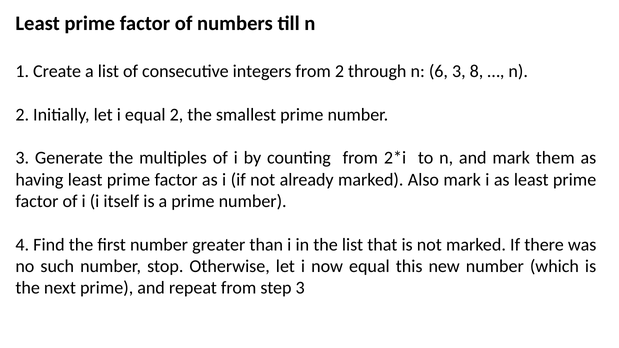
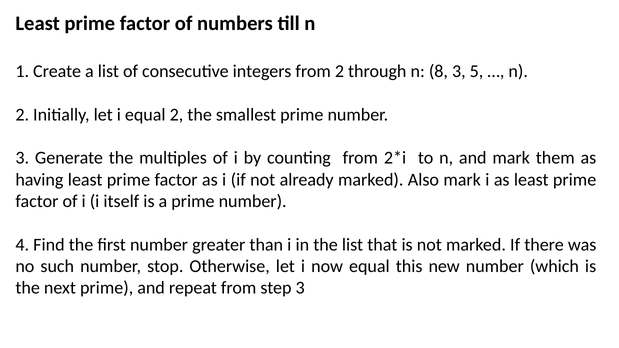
6: 6 -> 8
8: 8 -> 5
